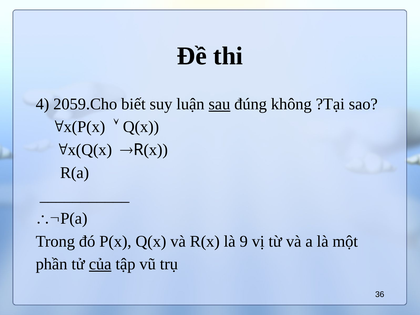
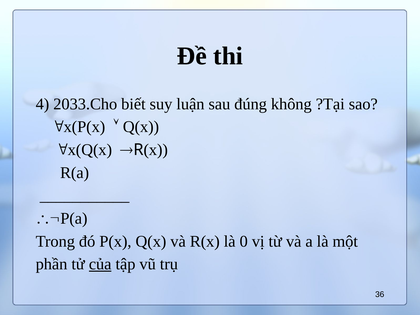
2059.Cho: 2059.Cho -> 2033.Cho
sau underline: present -> none
9: 9 -> 0
